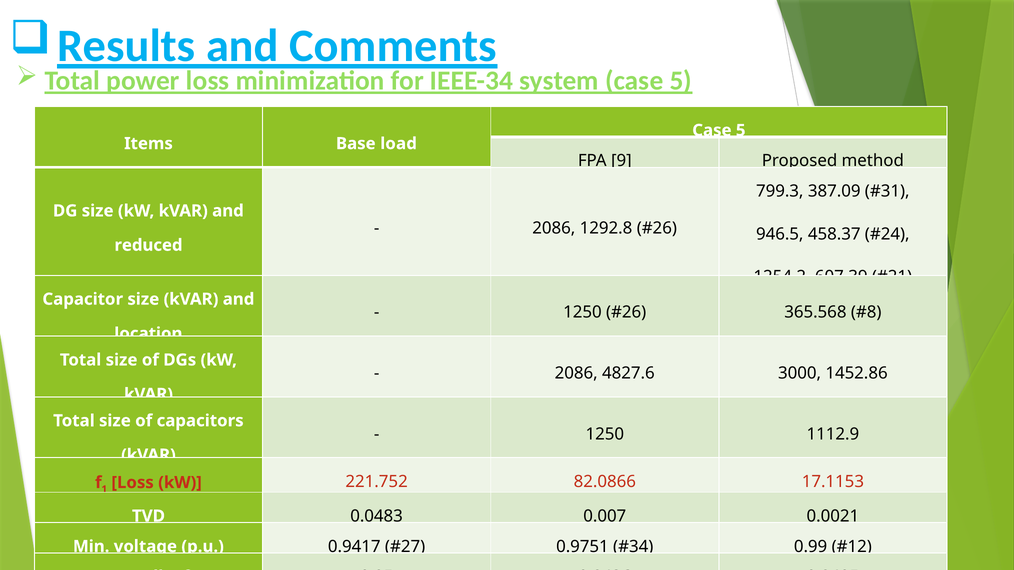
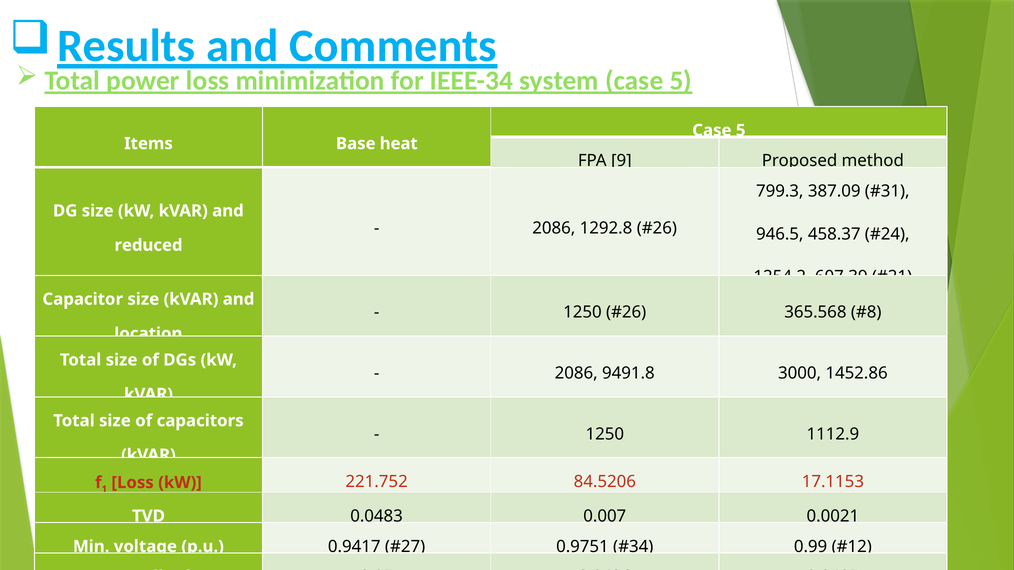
load: load -> heat
4827.6: 4827.6 -> 9491.8
82.0866: 82.0866 -> 84.5206
